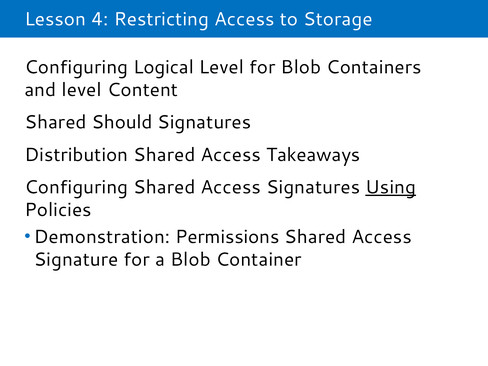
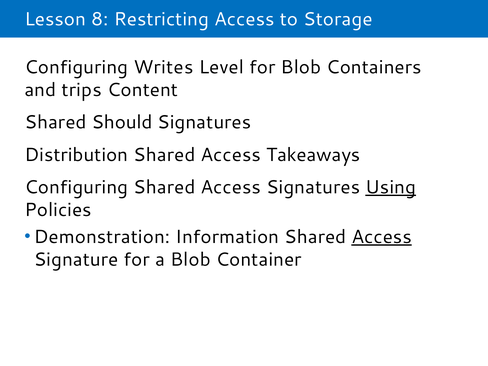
4: 4 -> 8
Logical: Logical -> Writes
and level: level -> trips
Permissions: Permissions -> Information
Access at (382, 237) underline: none -> present
